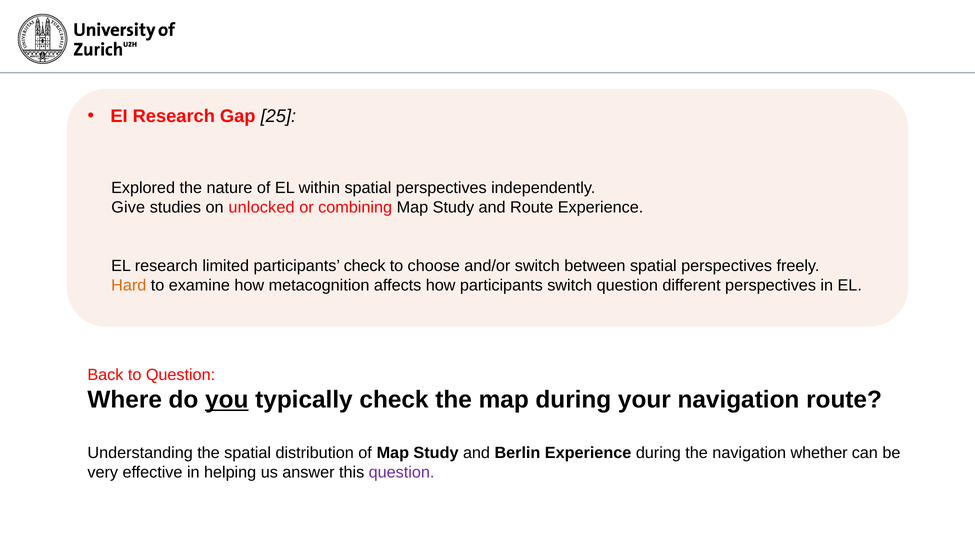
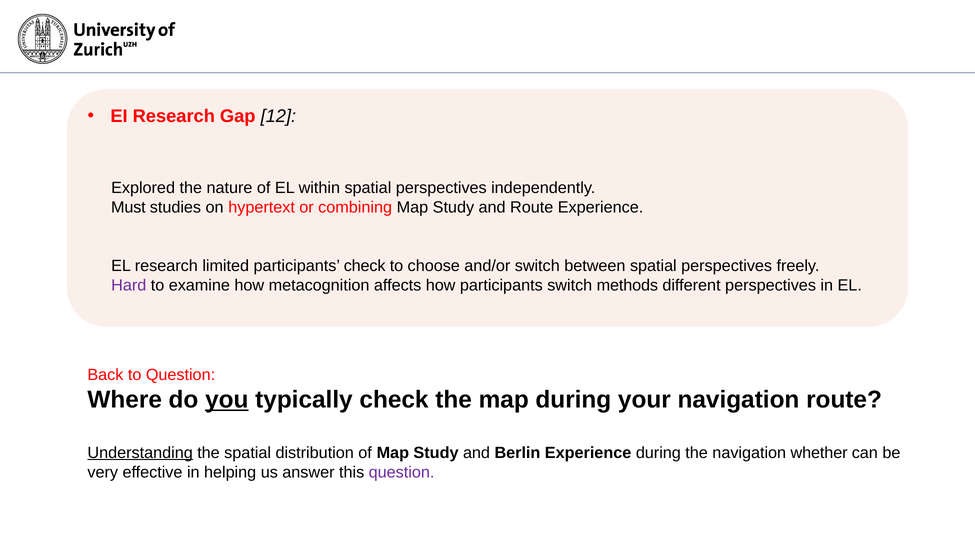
25: 25 -> 12
Give: Give -> Must
unlocked: unlocked -> hypertext
Hard colour: orange -> purple
switch question: question -> methods
Understanding underline: none -> present
